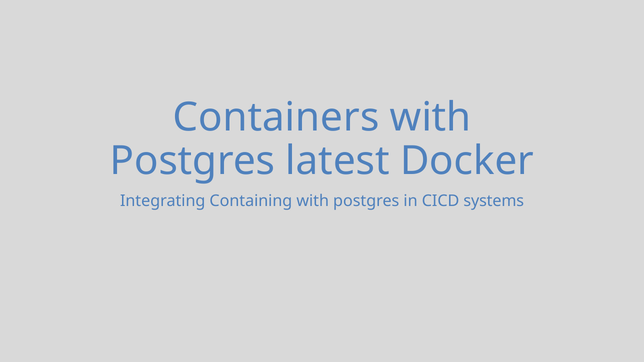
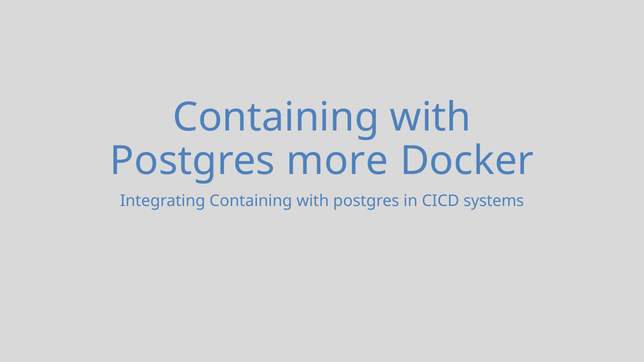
Containers at (276, 118): Containers -> Containing
latest: latest -> more
